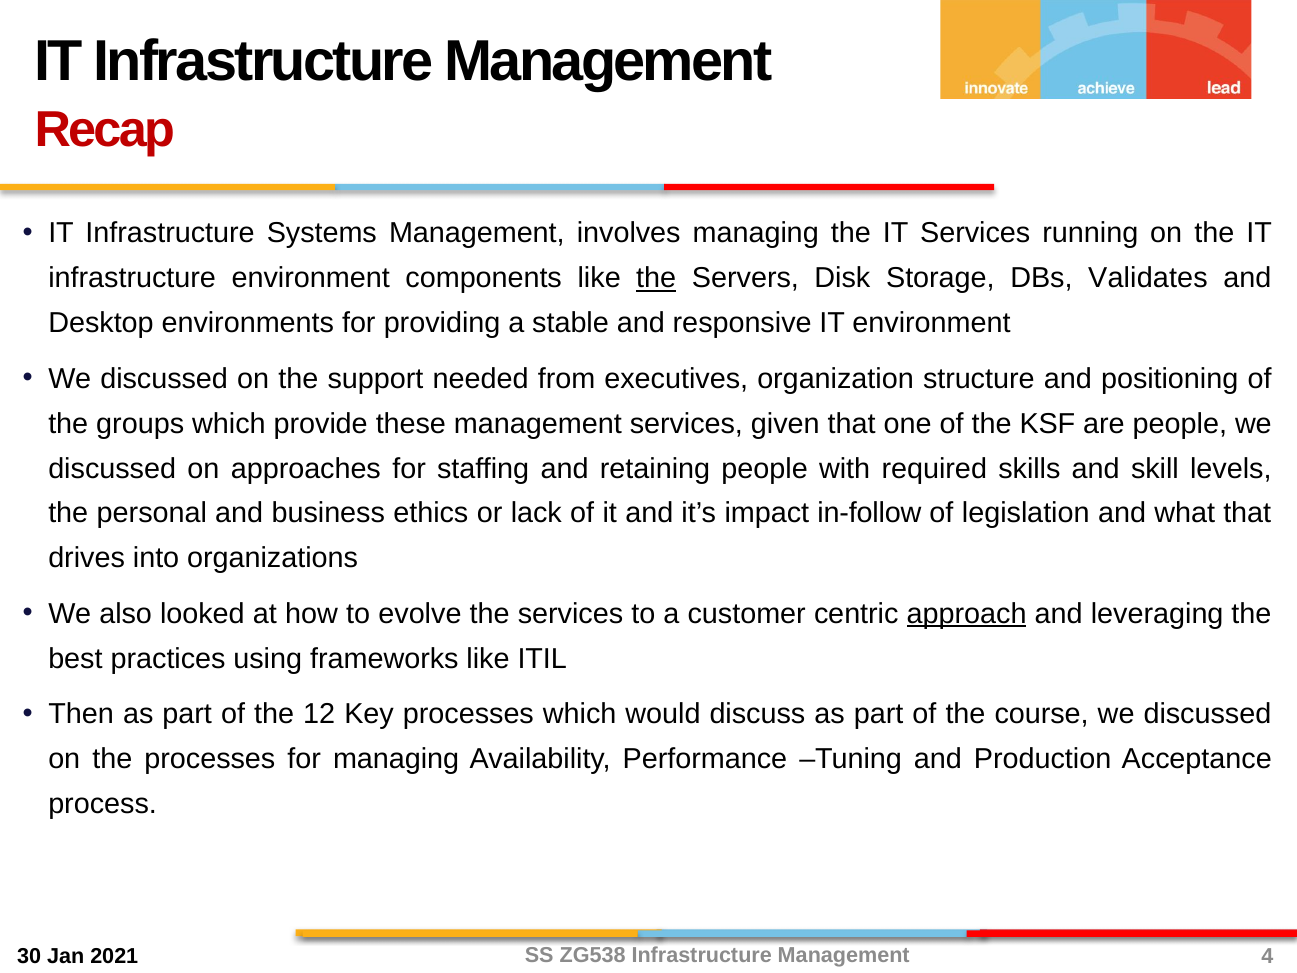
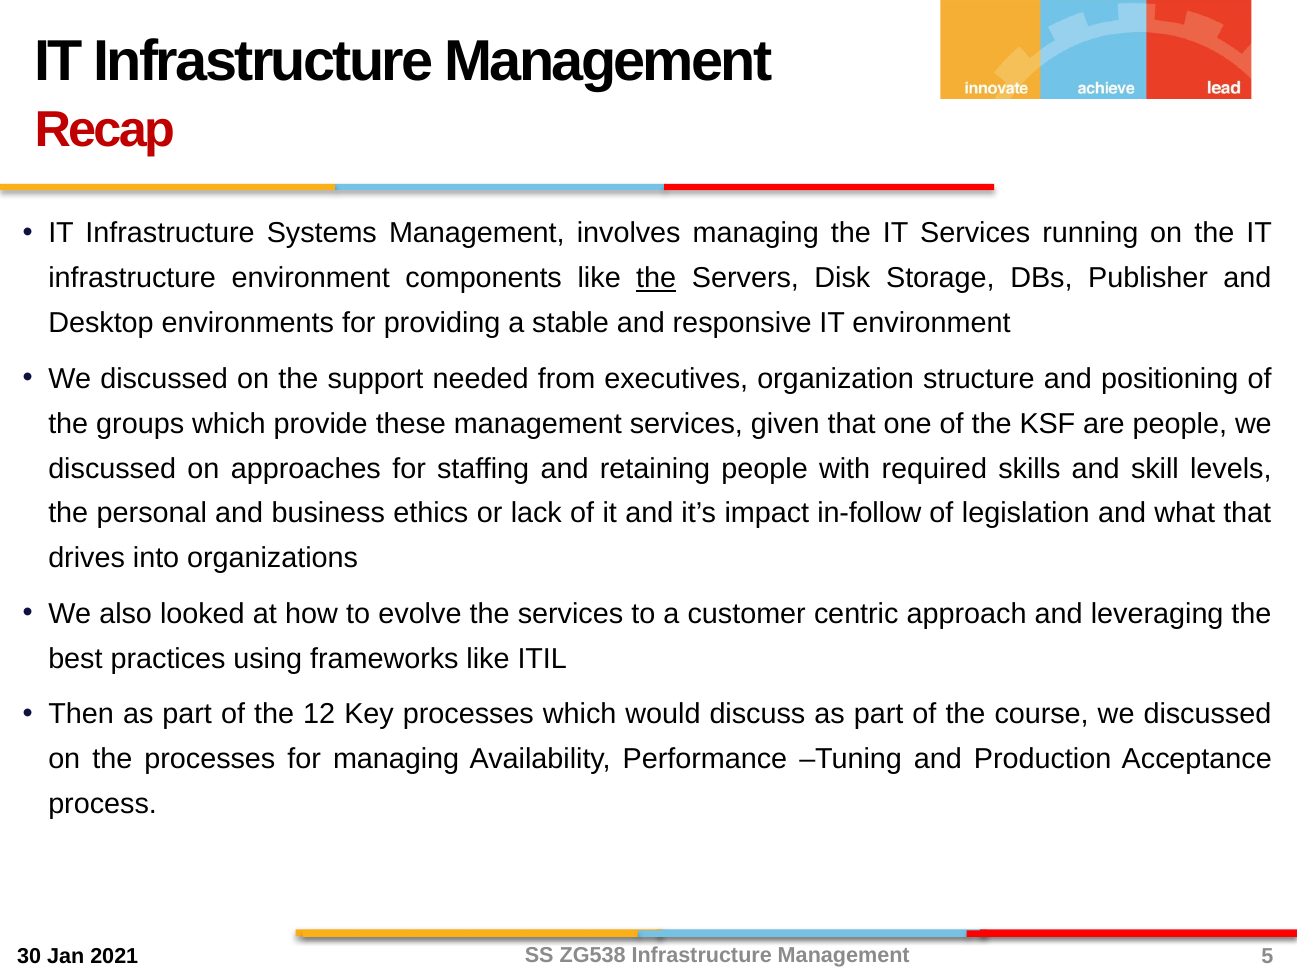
Validates: Validates -> Publisher
approach underline: present -> none
4: 4 -> 5
